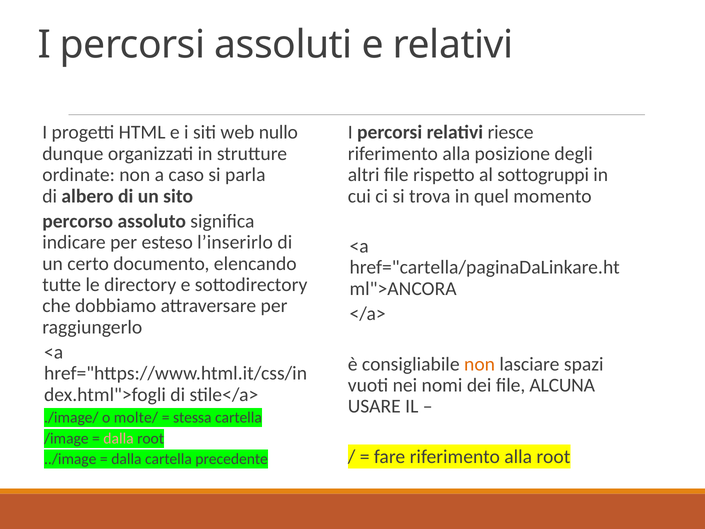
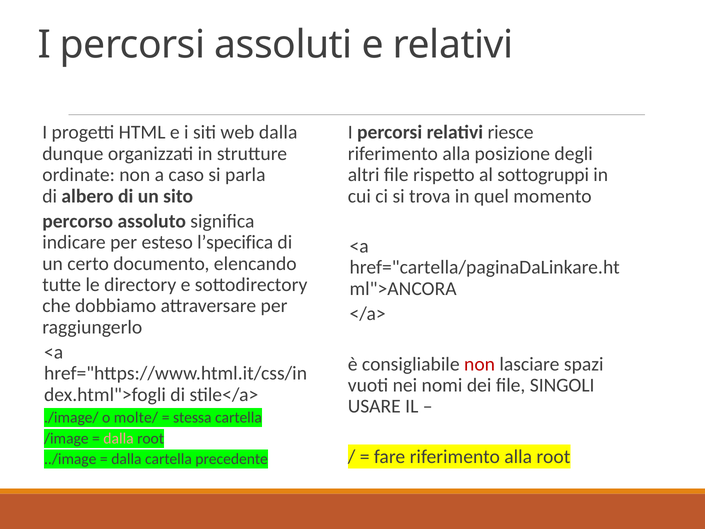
web nullo: nullo -> dalla
l’inserirlo: l’inserirlo -> l’specifica
non at (480, 364) colour: orange -> red
ALCUNA: ALCUNA -> SINGOLI
